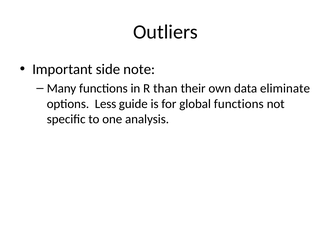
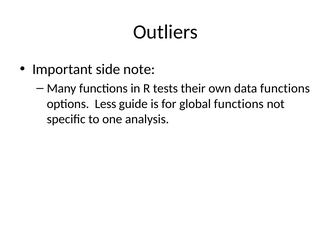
than: than -> tests
data eliminate: eliminate -> functions
